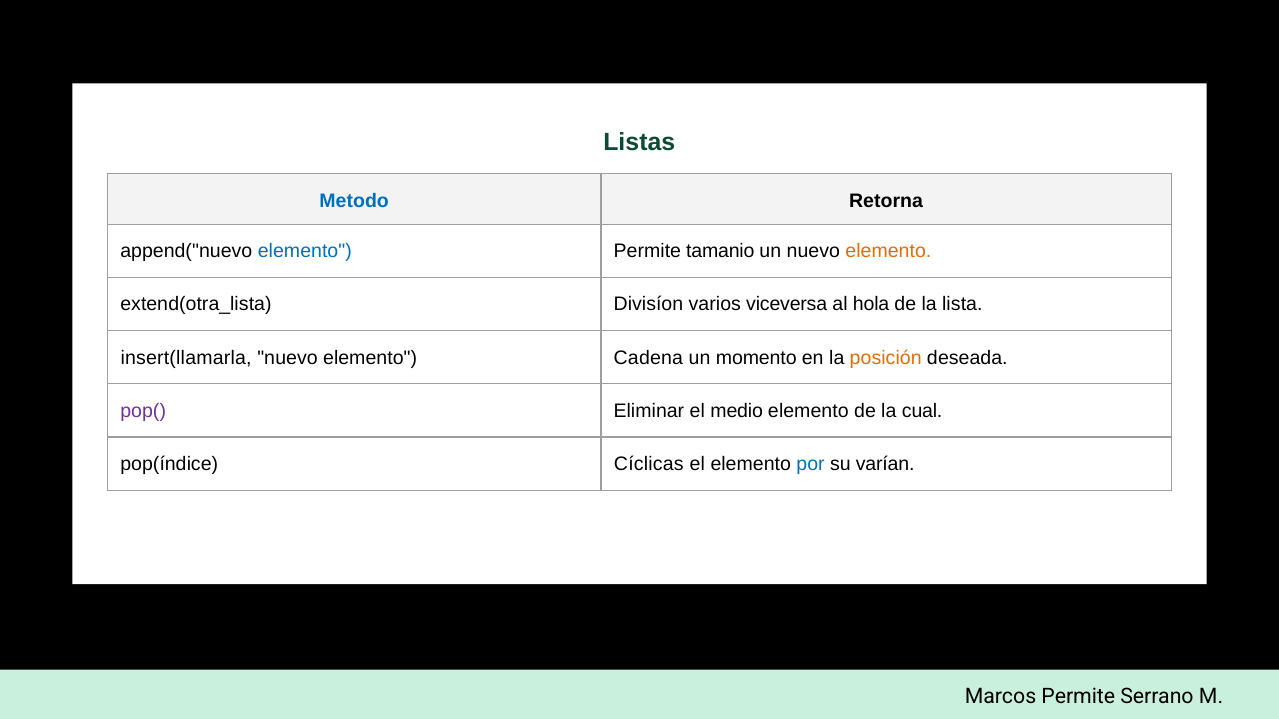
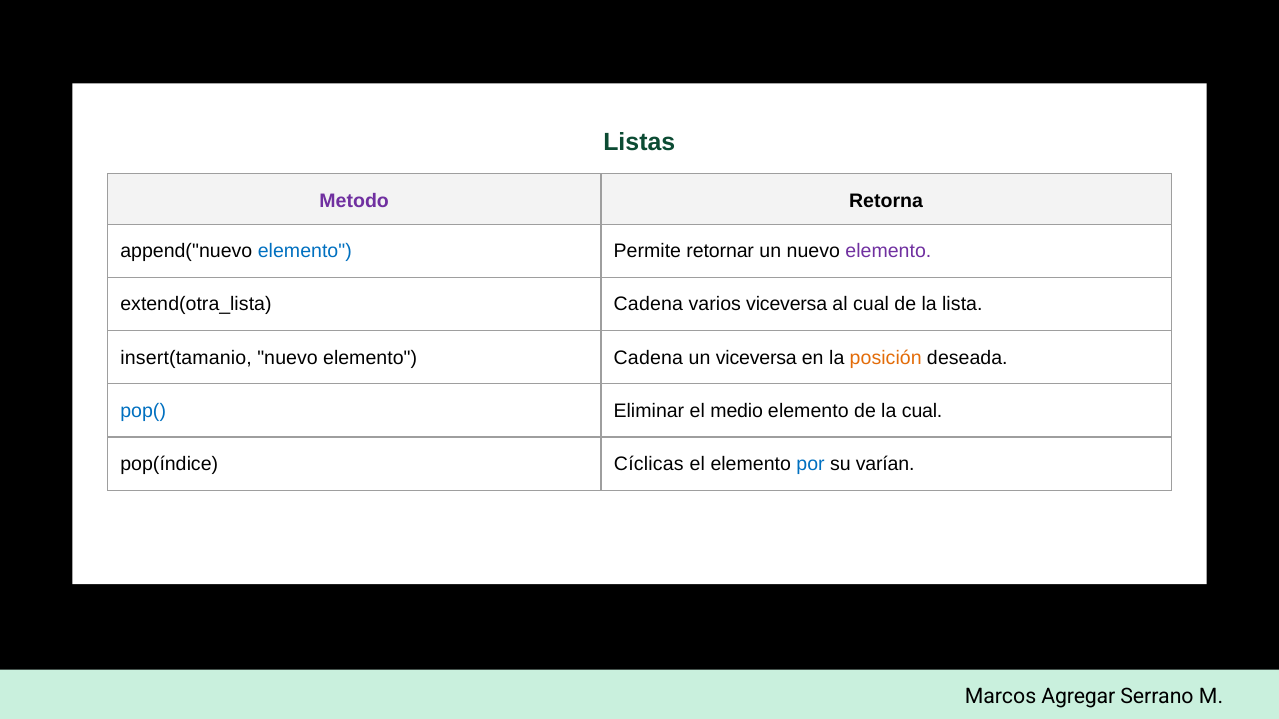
Metodo colour: blue -> purple
tamanio: tamanio -> retornar
elemento at (888, 251) colour: orange -> purple
Divisíon at (648, 305): Divisíon -> Cadena
al hola: hola -> cual
insert(llamarla: insert(llamarla -> insert(tamanio
un momento: momento -> viceversa
pop( colour: purple -> blue
Marcos Permite: Permite -> Agregar
